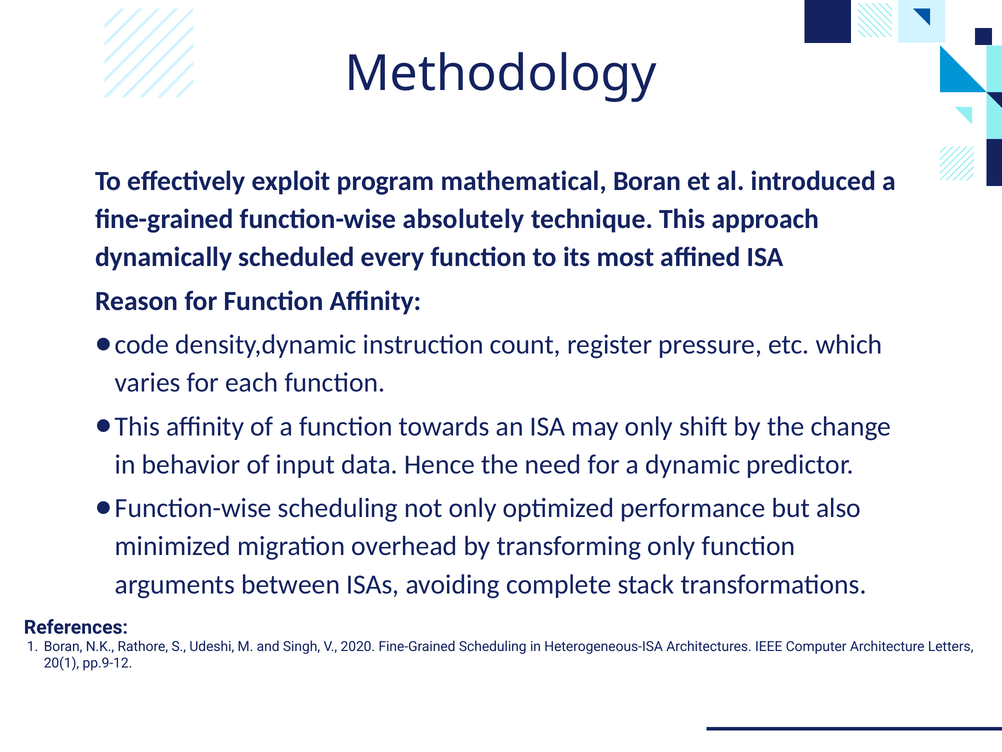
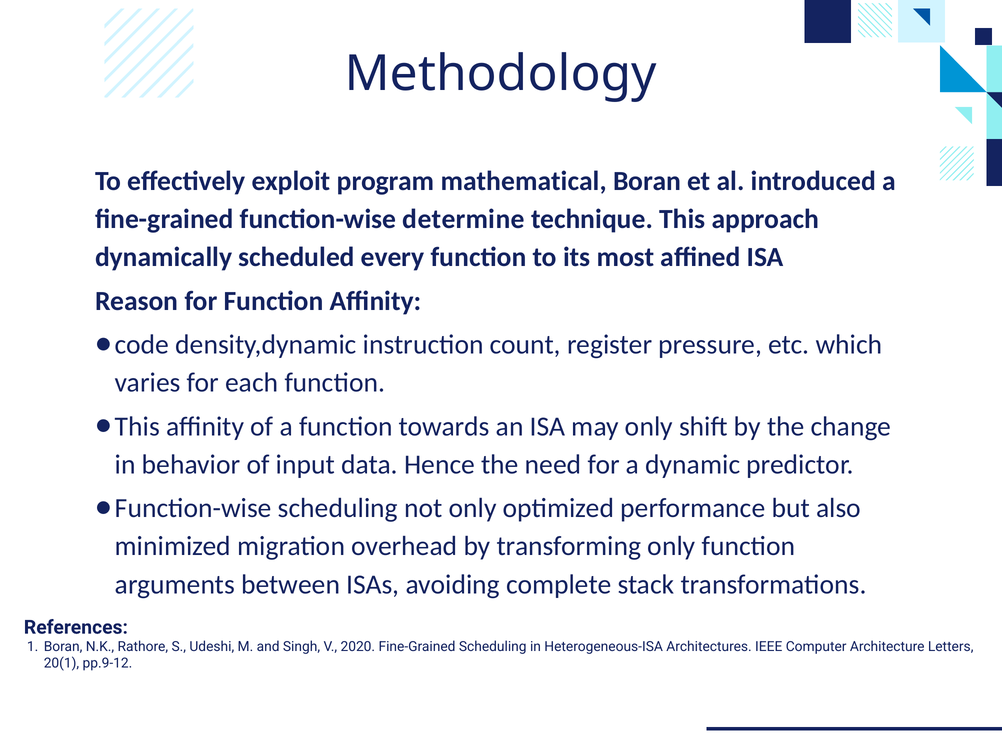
absolutely: absolutely -> determine
